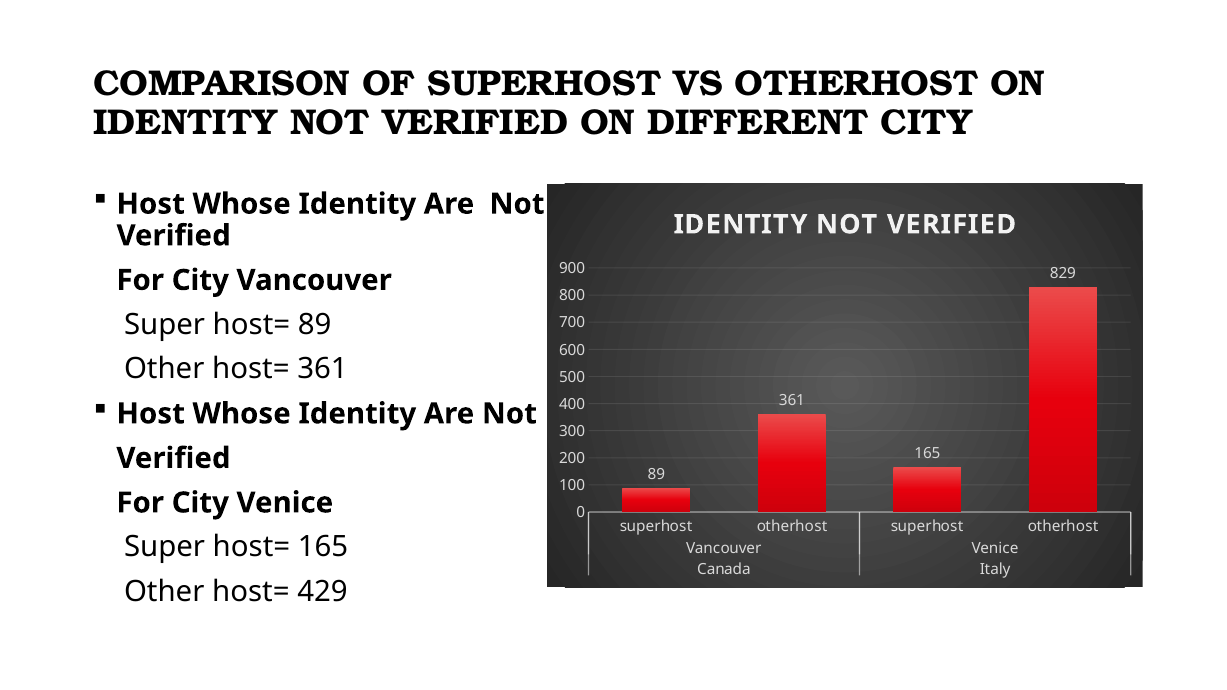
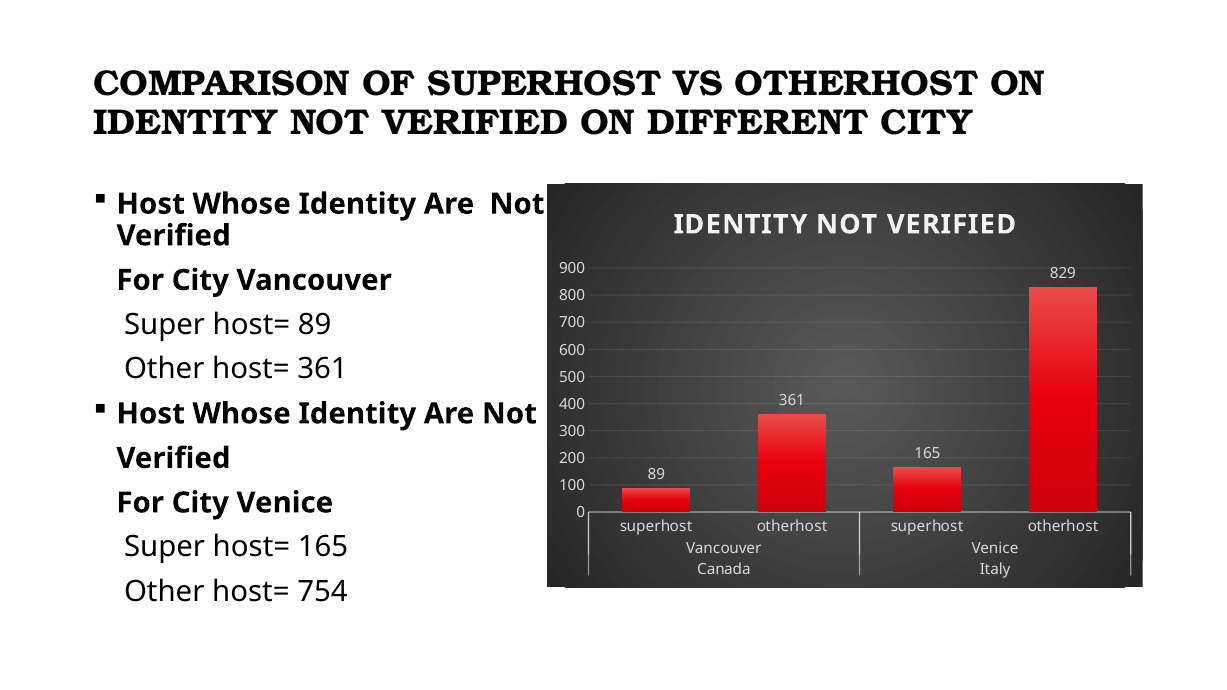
429: 429 -> 754
